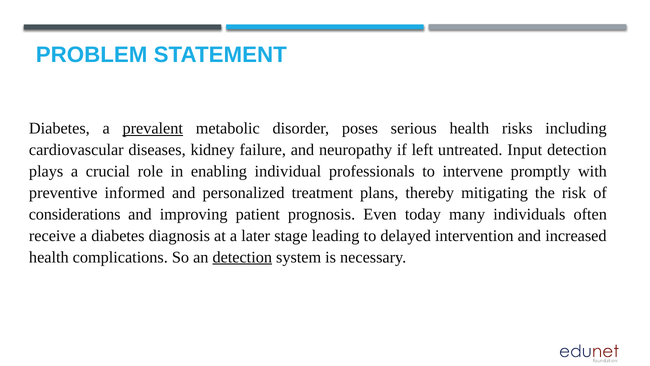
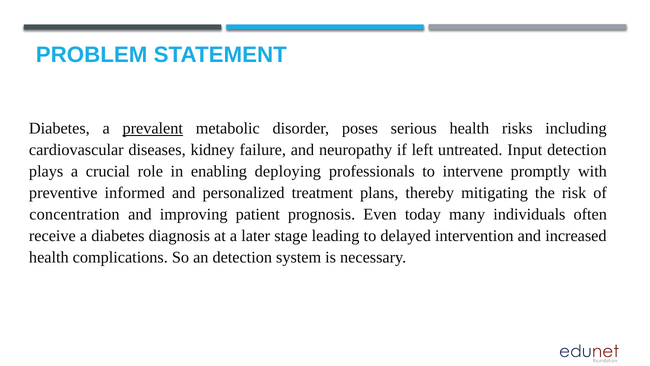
individual: individual -> deploying
considerations: considerations -> concentration
detection at (242, 257) underline: present -> none
